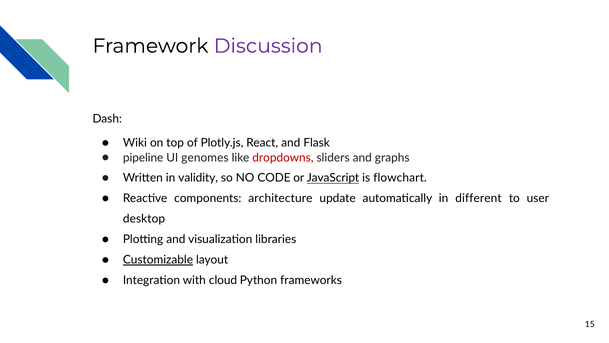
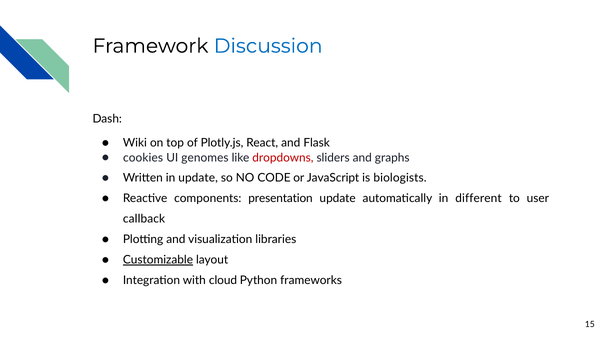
Discussion colour: purple -> blue
pipeline: pipeline -> cookies
in validity: validity -> update
JavaScript underline: present -> none
flowchart: flowchart -> biologists
architecture: architecture -> presentation
desktop: desktop -> callback
